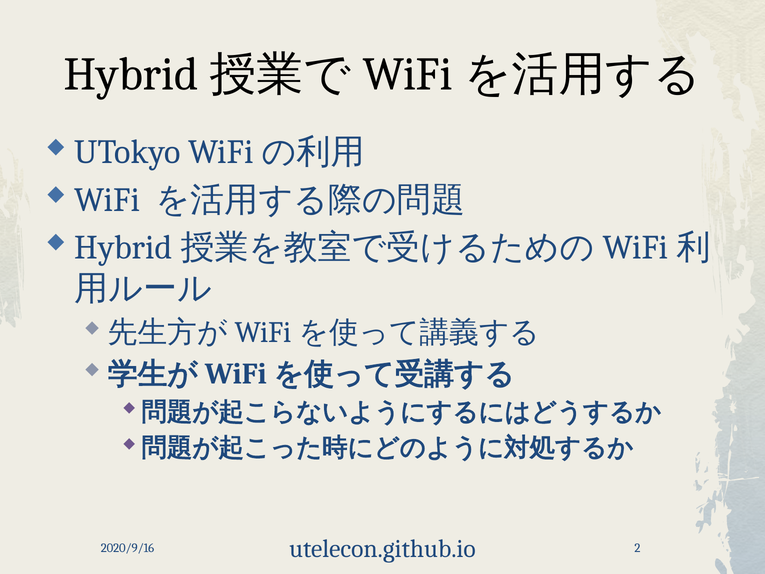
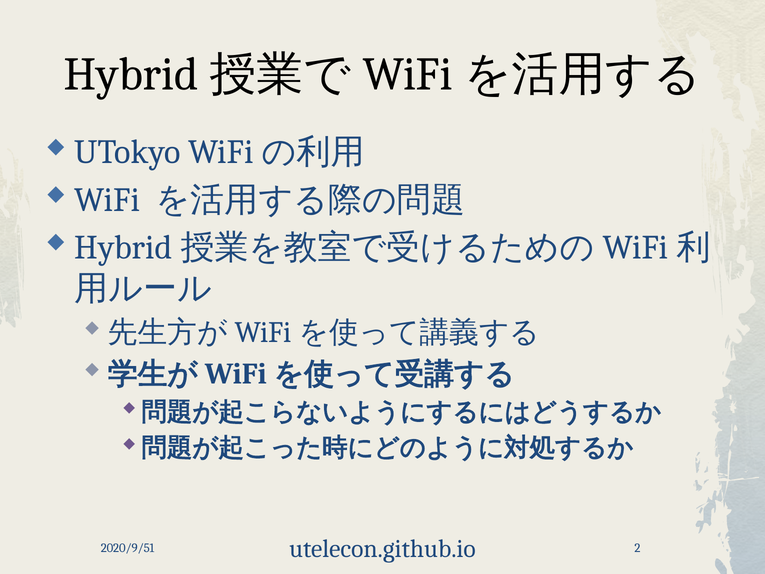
2020/9/16: 2020/9/16 -> 2020/9/51
